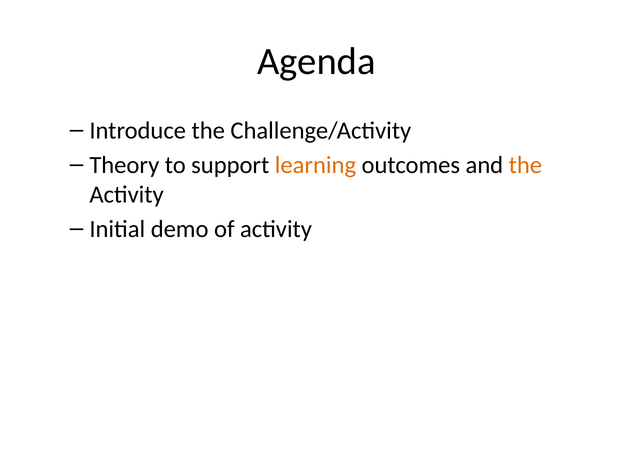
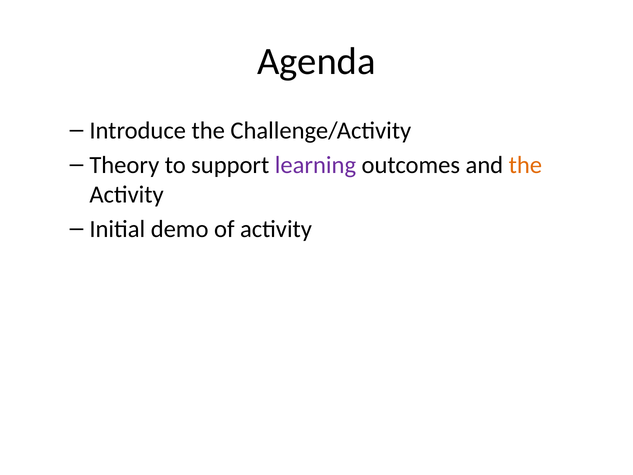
learning colour: orange -> purple
